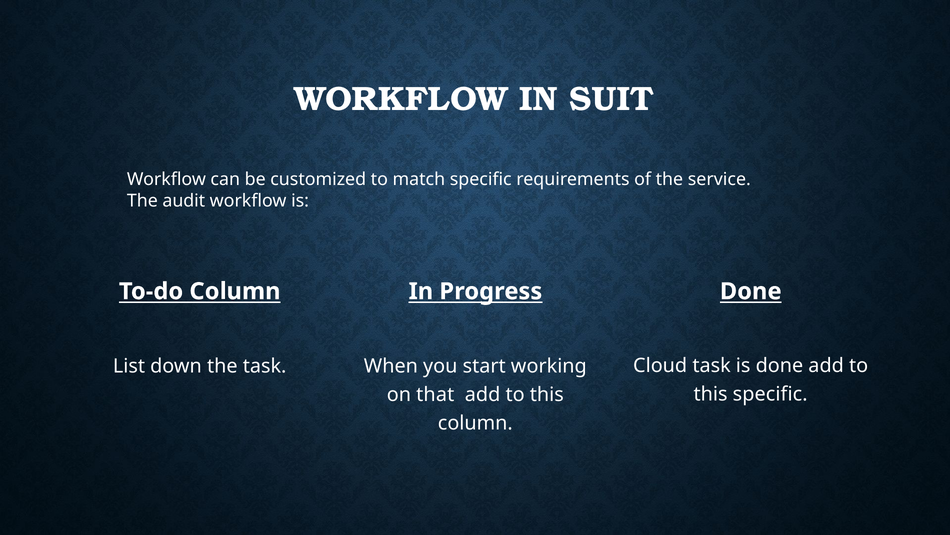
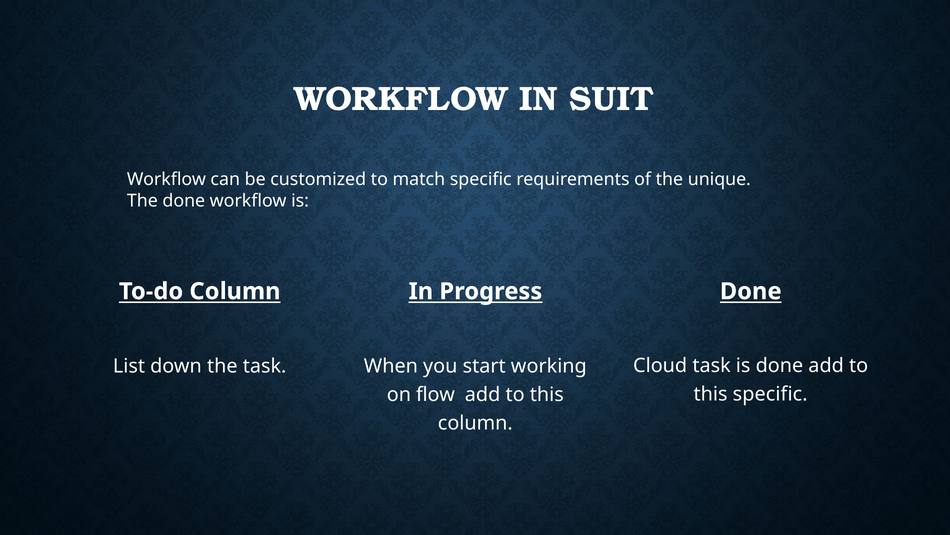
service: service -> unique
The audit: audit -> done
that: that -> flow
